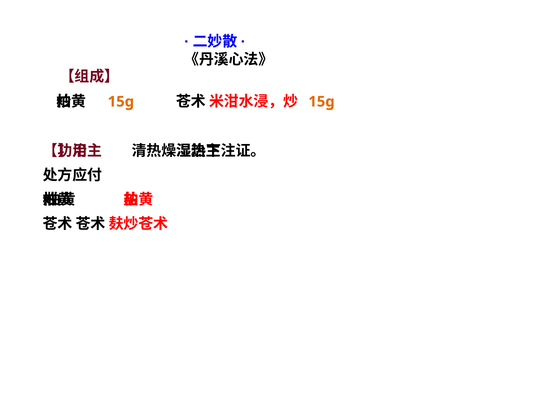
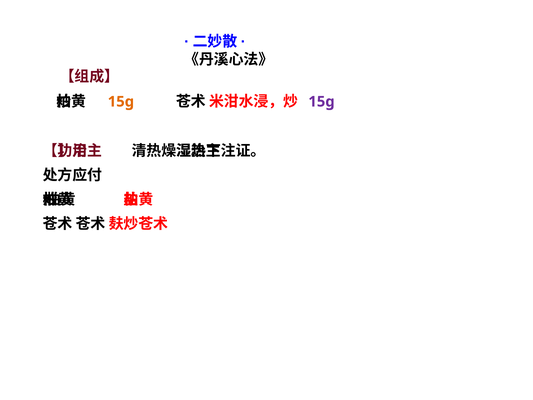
15g at (321, 102) colour: orange -> purple
